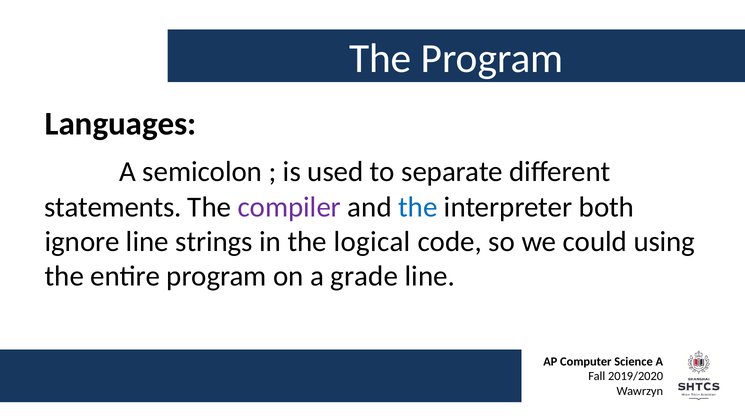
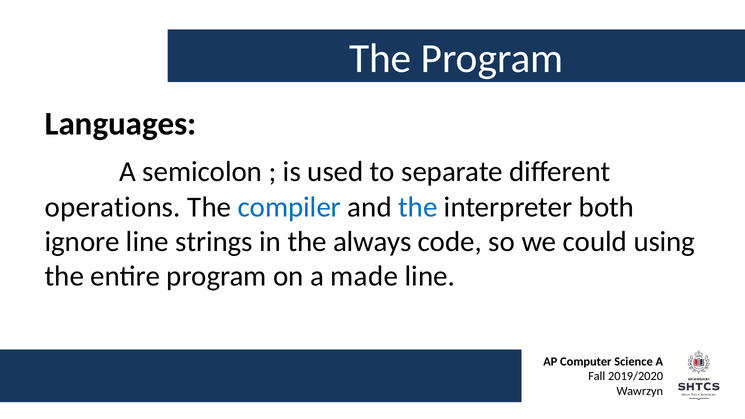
statements: statements -> operations
compiler colour: purple -> blue
logical: logical -> always
grade: grade -> made
